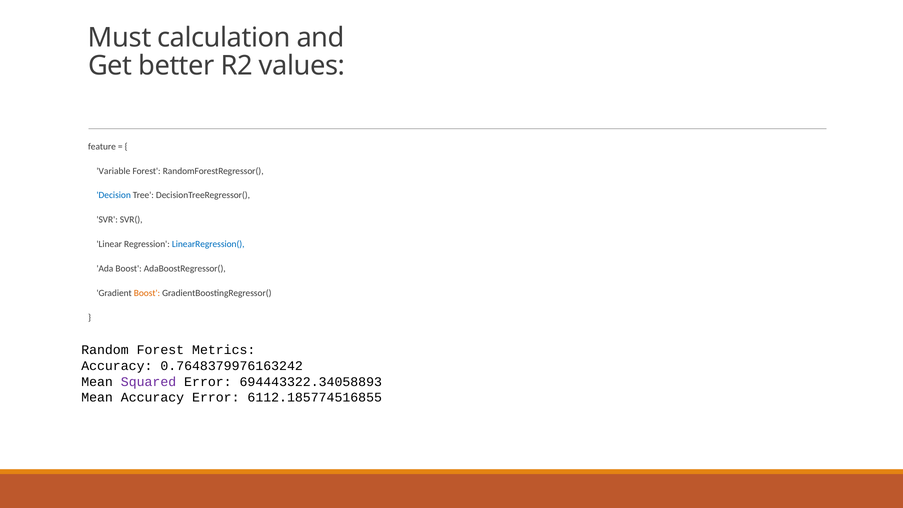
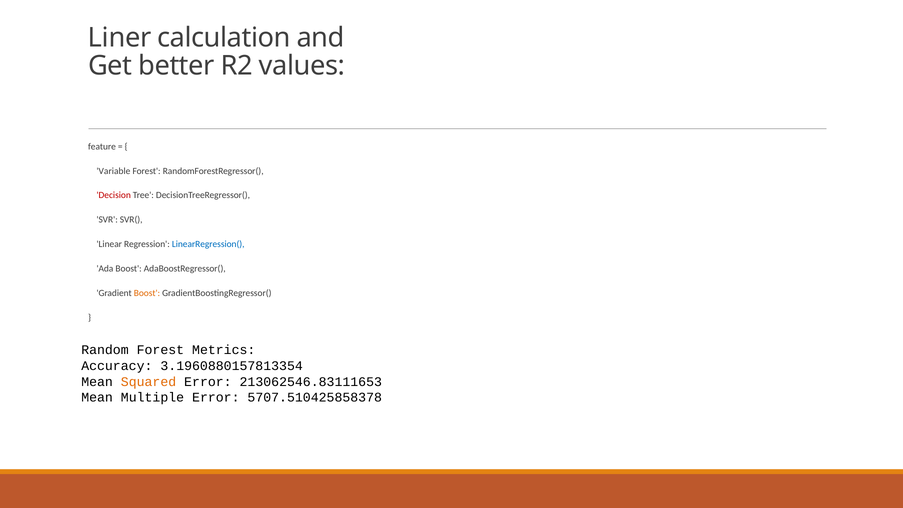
Must: Must -> Liner
Decision colour: blue -> red
0.7648379976163242: 0.7648379976163242 -> 3.1960880157813354
Squared colour: purple -> orange
694443322.34058893: 694443322.34058893 -> 213062546.83111653
Mean Accuracy: Accuracy -> Multiple
6112.185774516855: 6112.185774516855 -> 5707.510425858378
